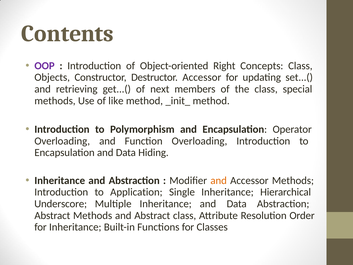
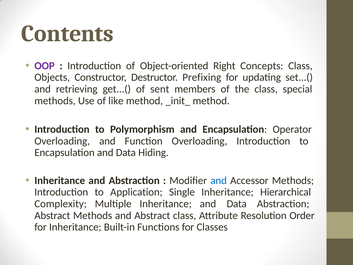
Destructor Accessor: Accessor -> Prefixing
next: next -> sent
and at (219, 180) colour: orange -> blue
Underscore: Underscore -> Complexity
